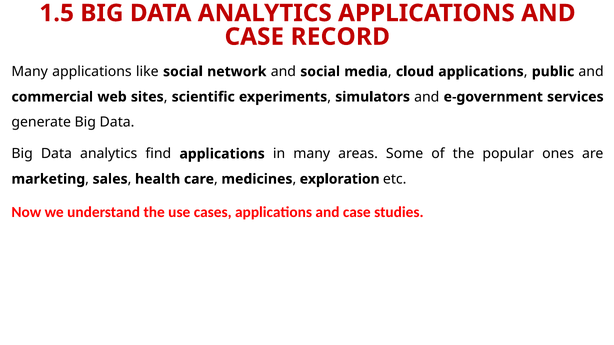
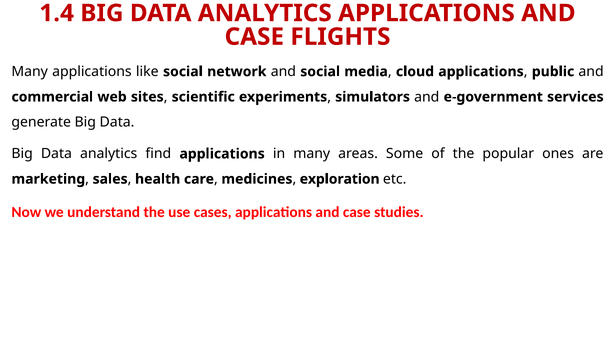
1.5: 1.5 -> 1.4
RECORD: RECORD -> FLIGHTS
